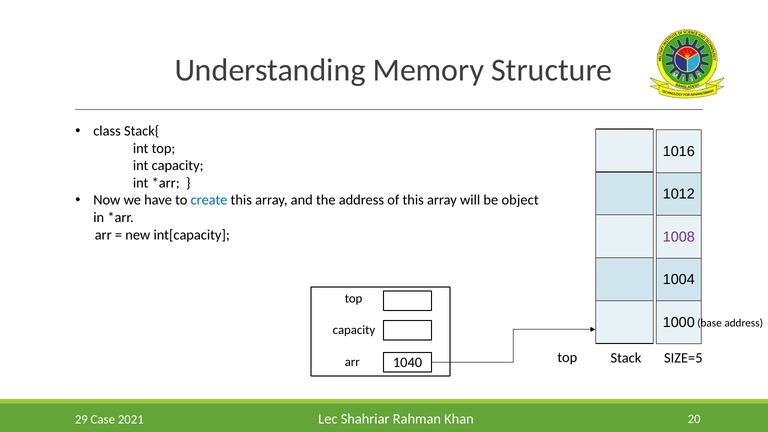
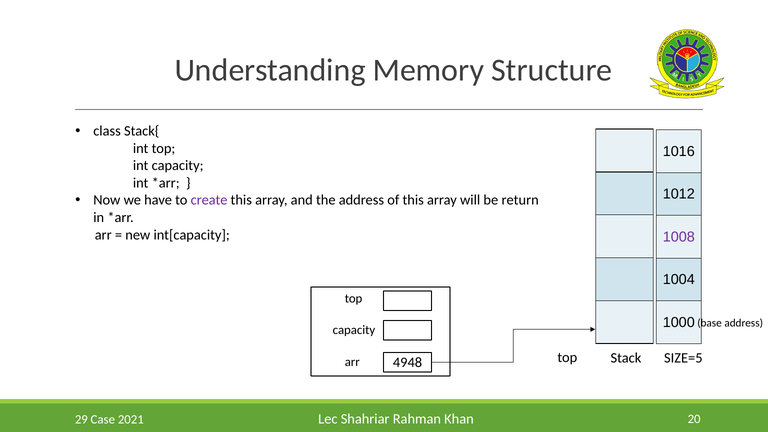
create colour: blue -> purple
object: object -> return
1040: 1040 -> 4948
